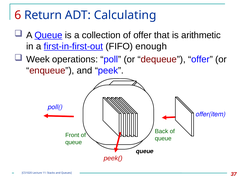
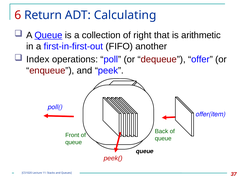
of offer: offer -> right
first-in-first-out underline: present -> none
enough: enough -> another
Week: Week -> Index
